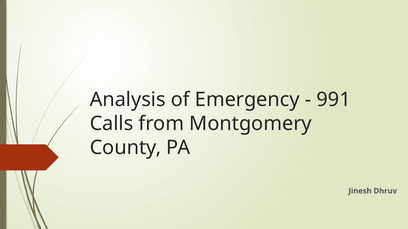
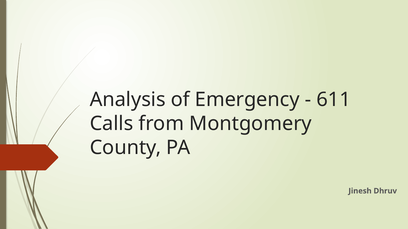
991: 991 -> 611
